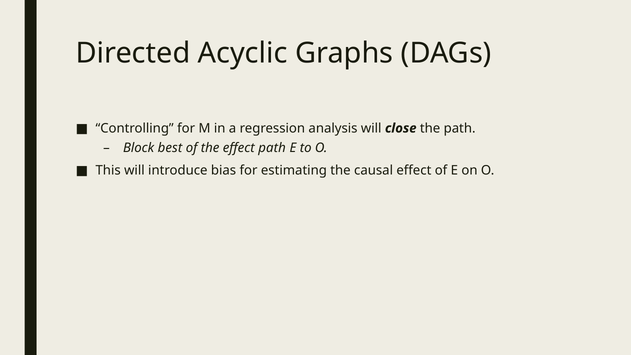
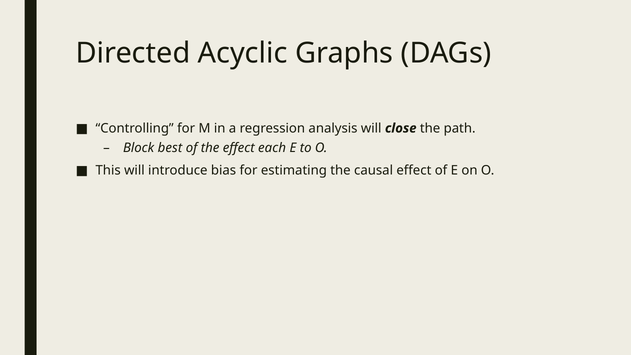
effect path: path -> each
